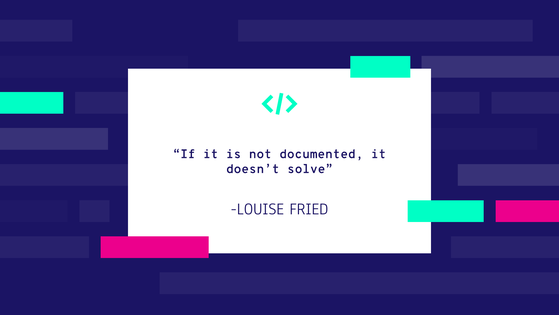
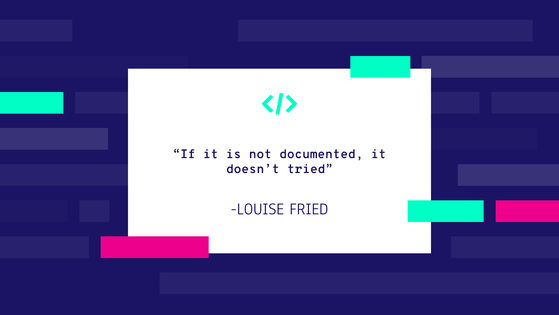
solve: solve -> tried
